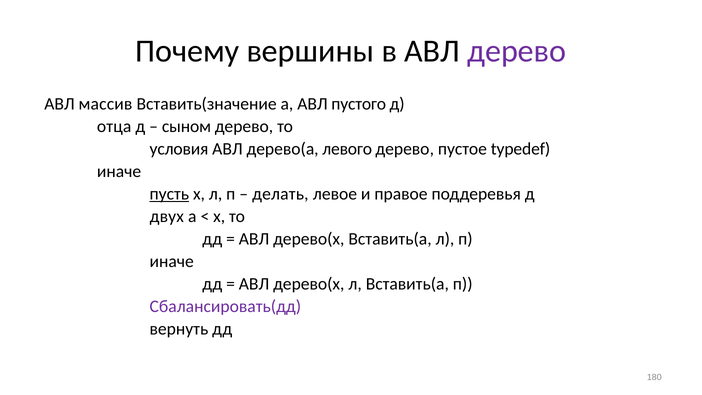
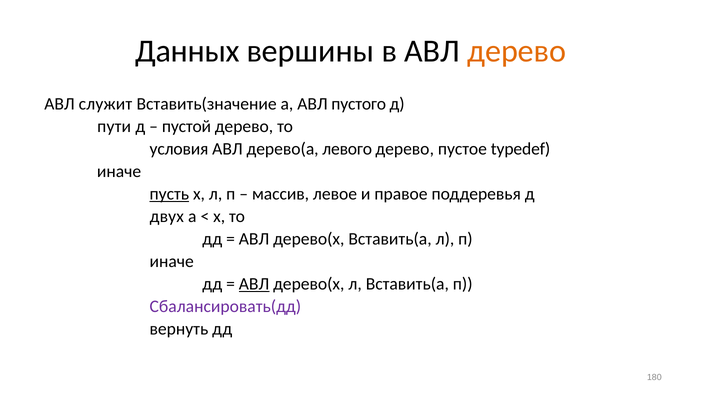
Почему: Почему -> Данных
дерево at (517, 51) colour: purple -> orange
массив: массив -> служит
отца: отца -> пути
сыном: сыном -> пустой
делать: делать -> массив
АВЛ at (254, 284) underline: none -> present
